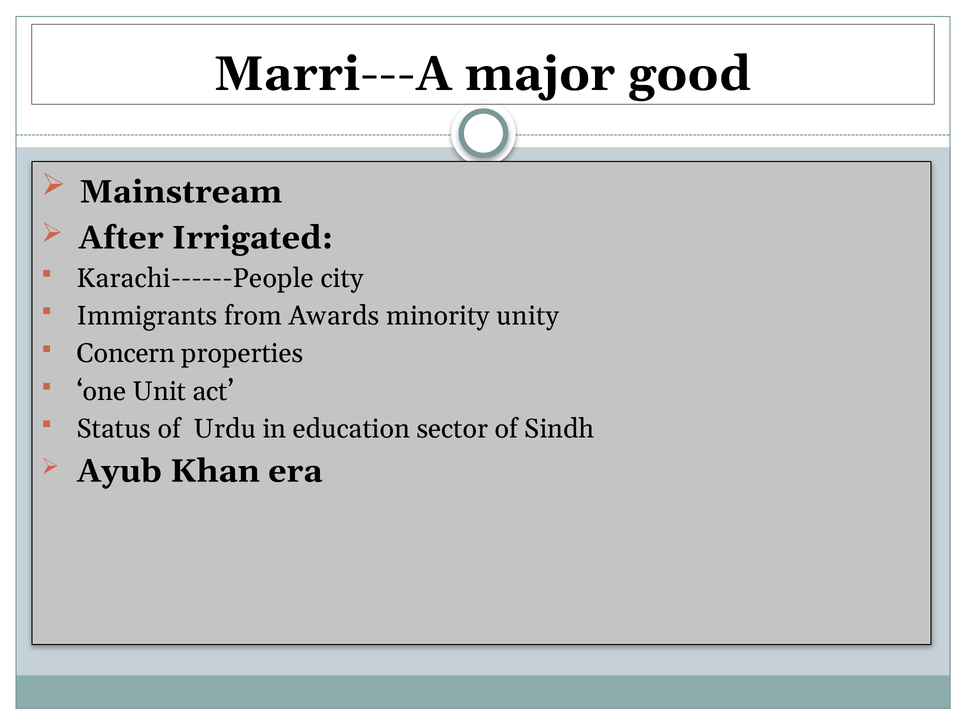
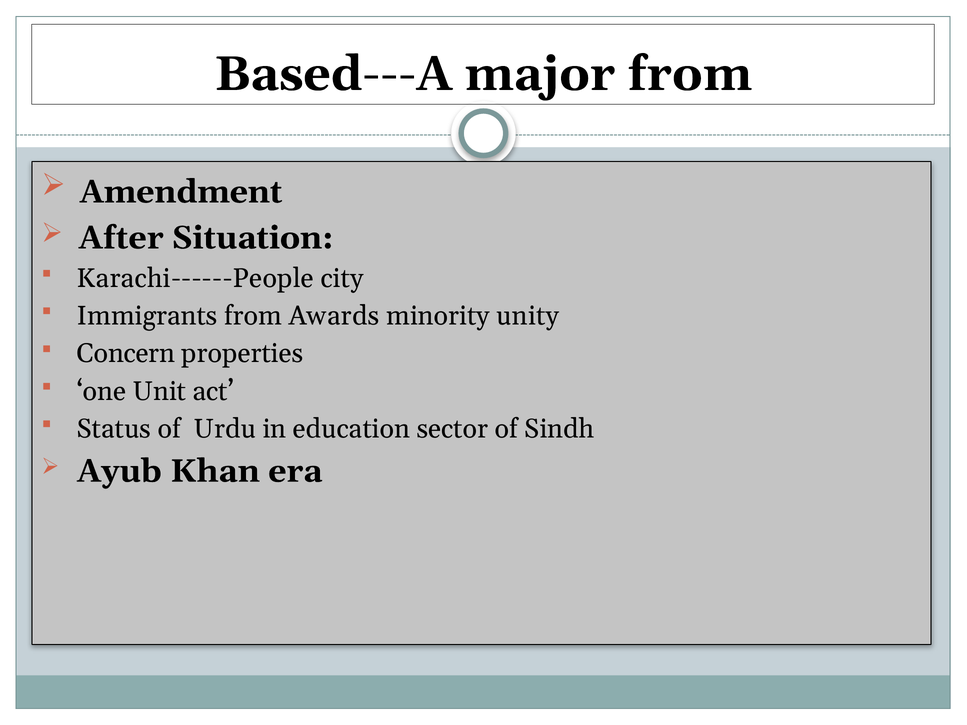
Marri---A: Marri---A -> Based---A
major good: good -> from
Mainstream: Mainstream -> Amendment
Irrigated: Irrigated -> Situation
